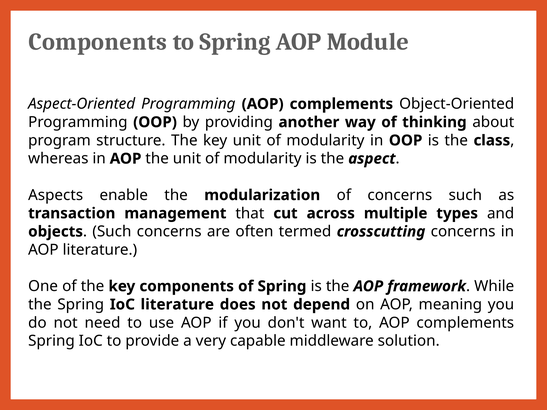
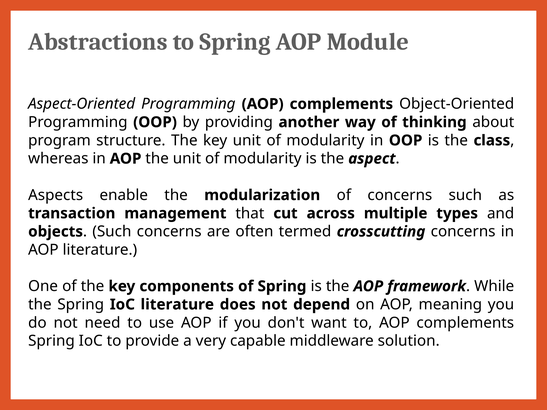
Components at (98, 42): Components -> Abstractions
